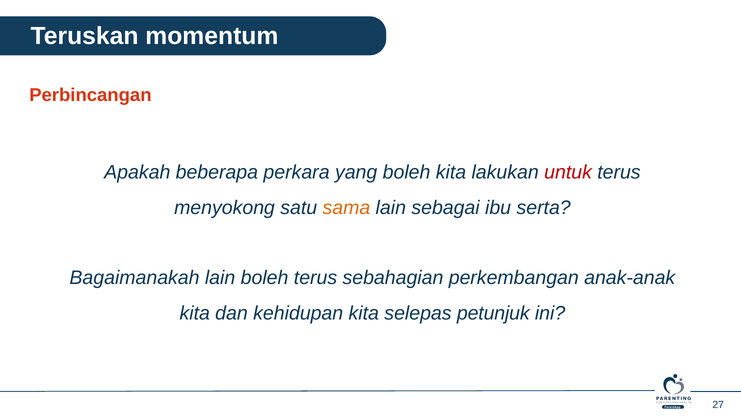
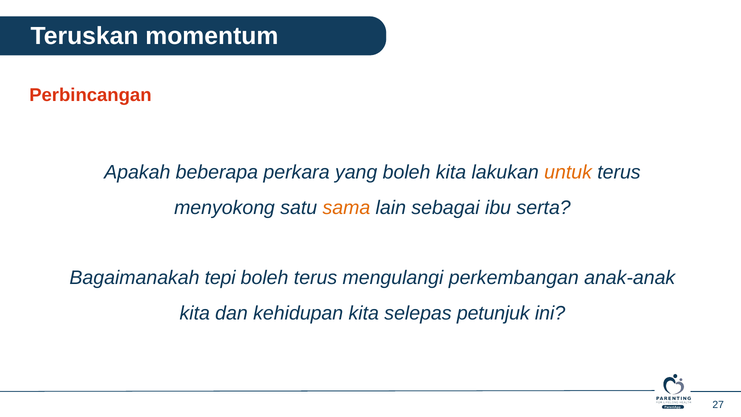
untuk colour: red -> orange
Bagaimanakah lain: lain -> tepi
sebahagian: sebahagian -> mengulangi
